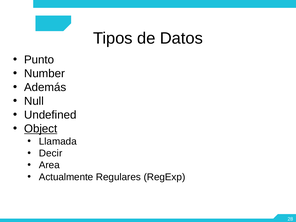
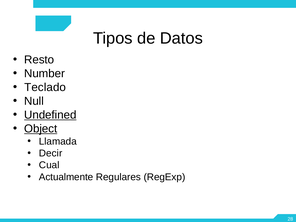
Punto: Punto -> Resto
Además: Además -> Teclado
Undefined underline: none -> present
Area: Area -> Cual
